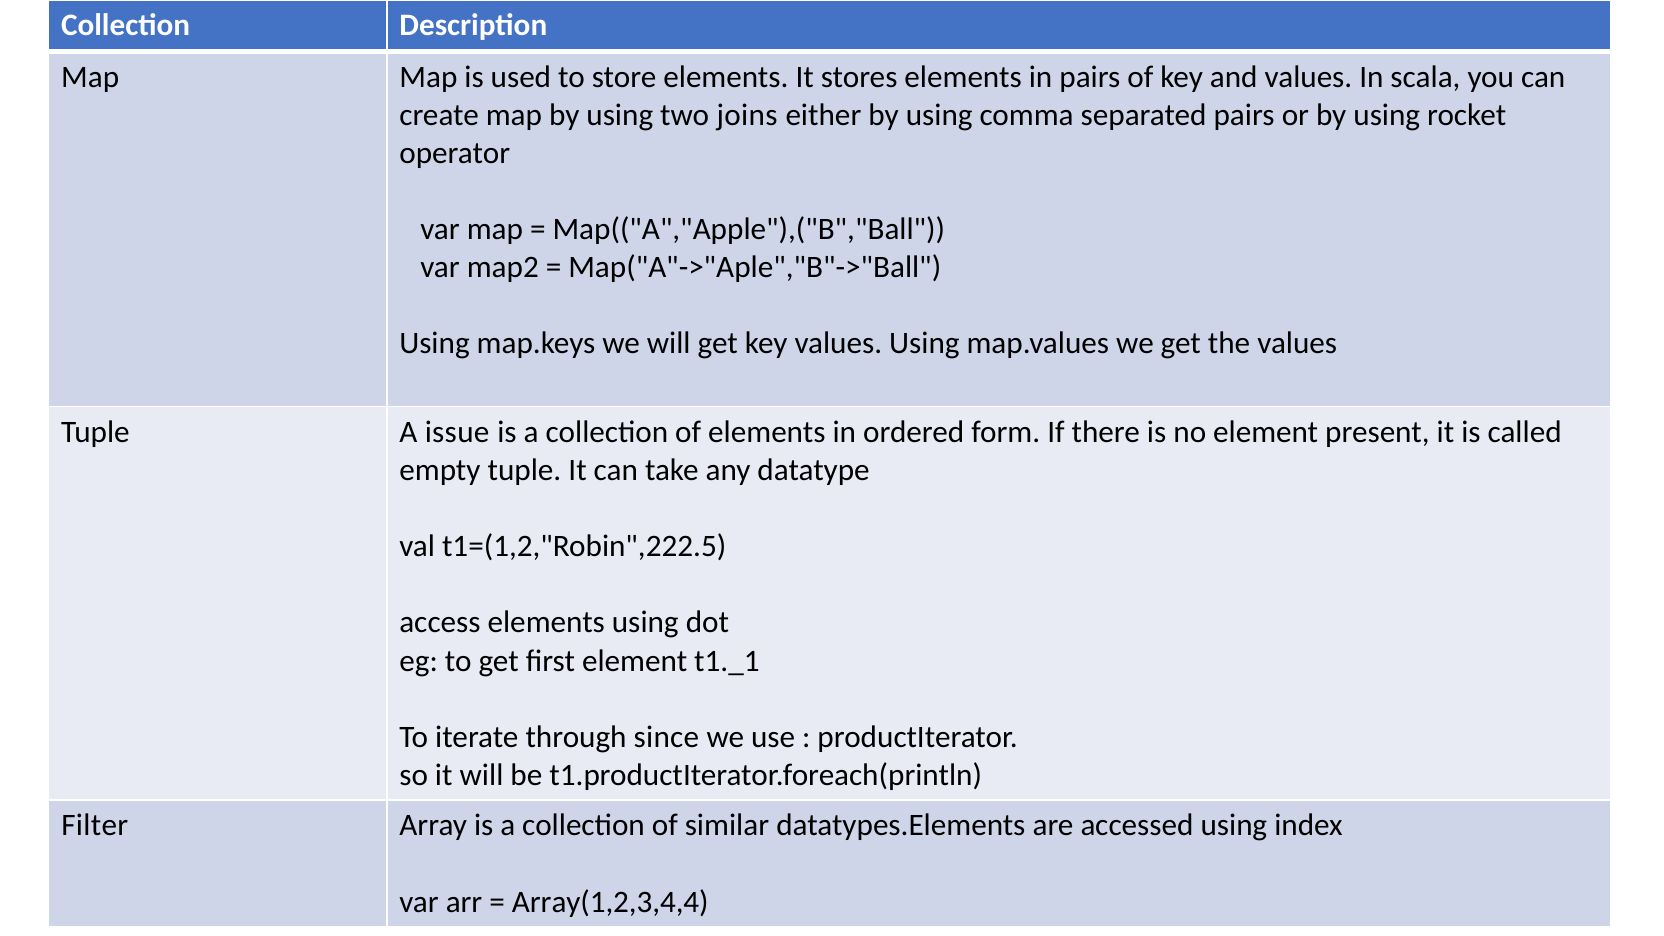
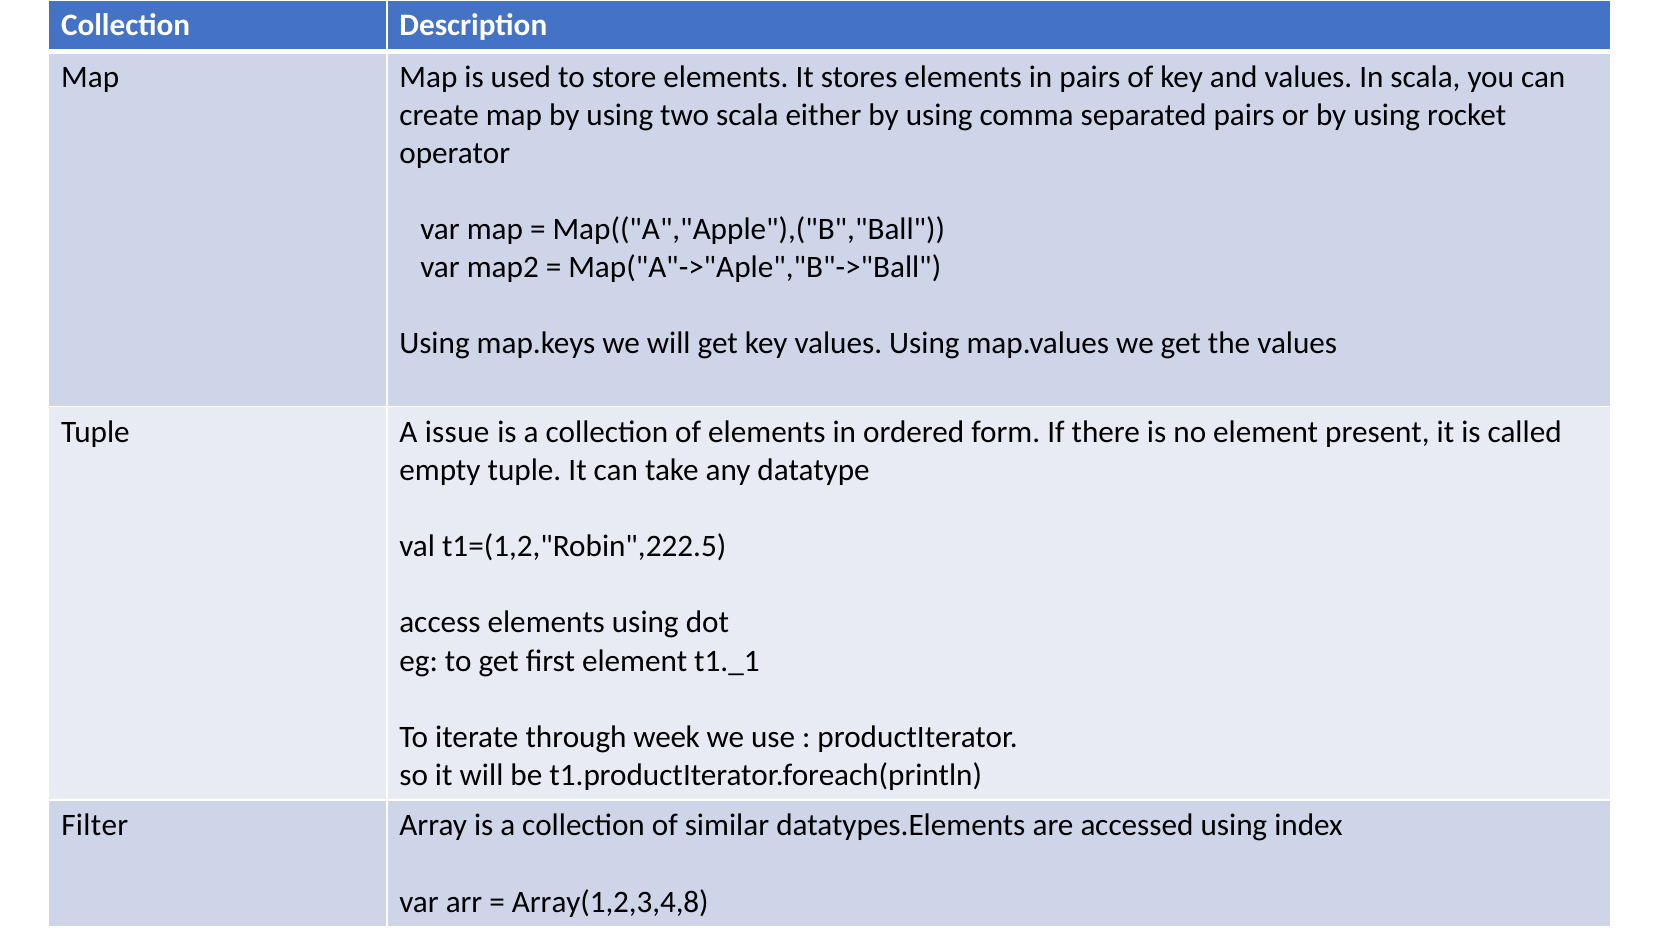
two joins: joins -> scala
since: since -> week
Array(1,2,3,4,4: Array(1,2,3,4,4 -> Array(1,2,3,4,8
